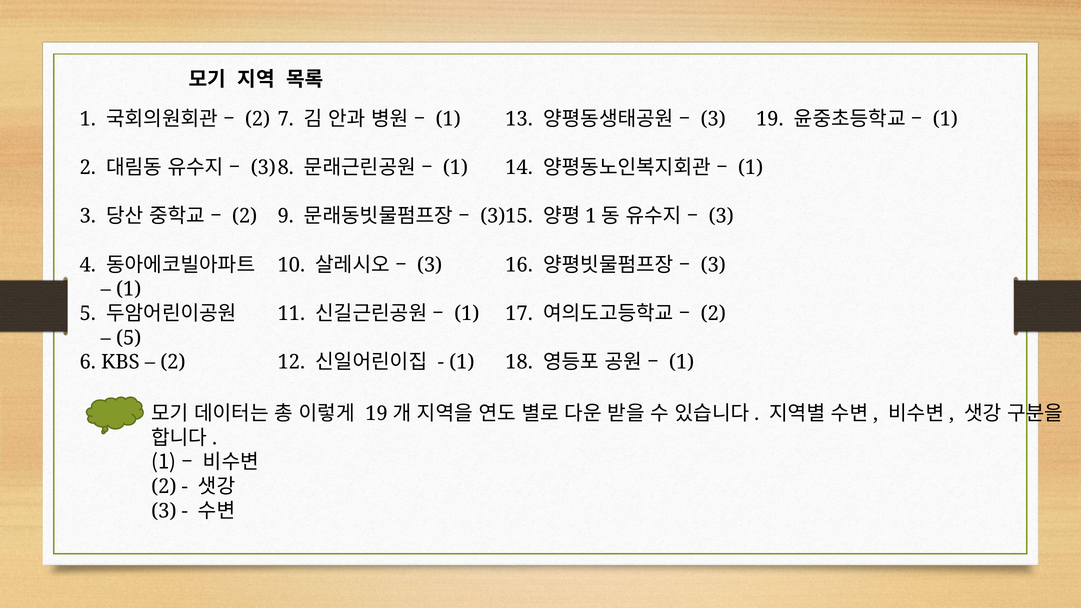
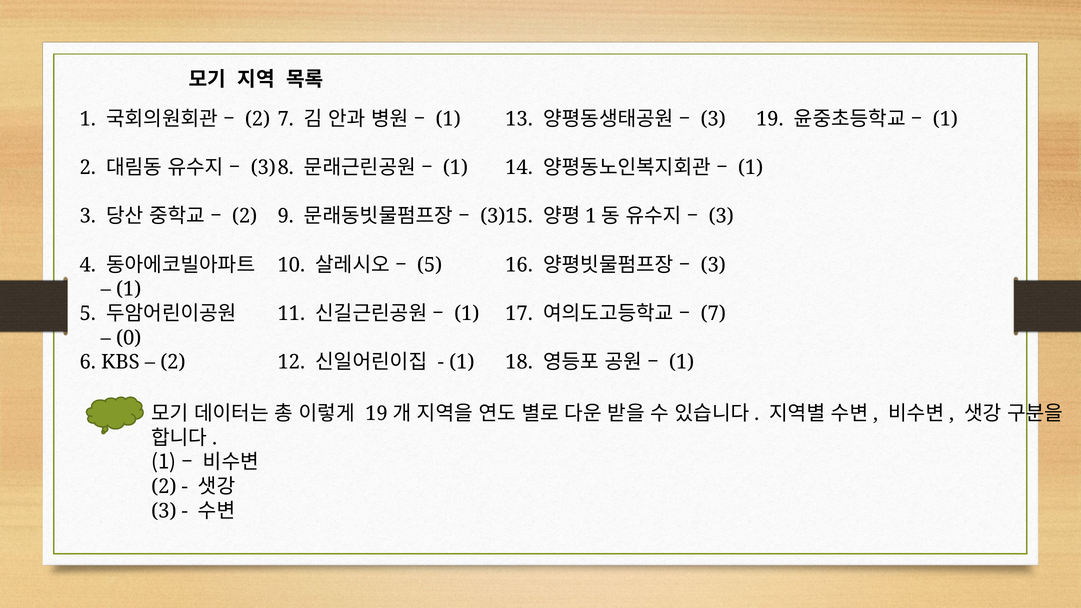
3 at (430, 265): 3 -> 5
2 at (713, 314): 2 -> 7
5 at (129, 338): 5 -> 0
